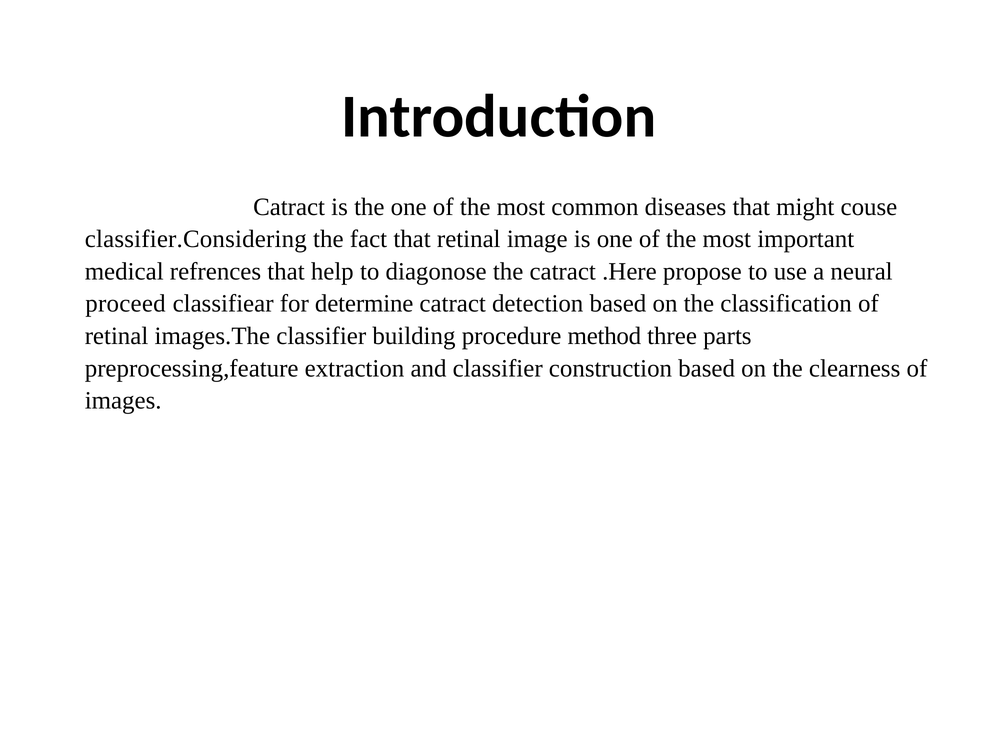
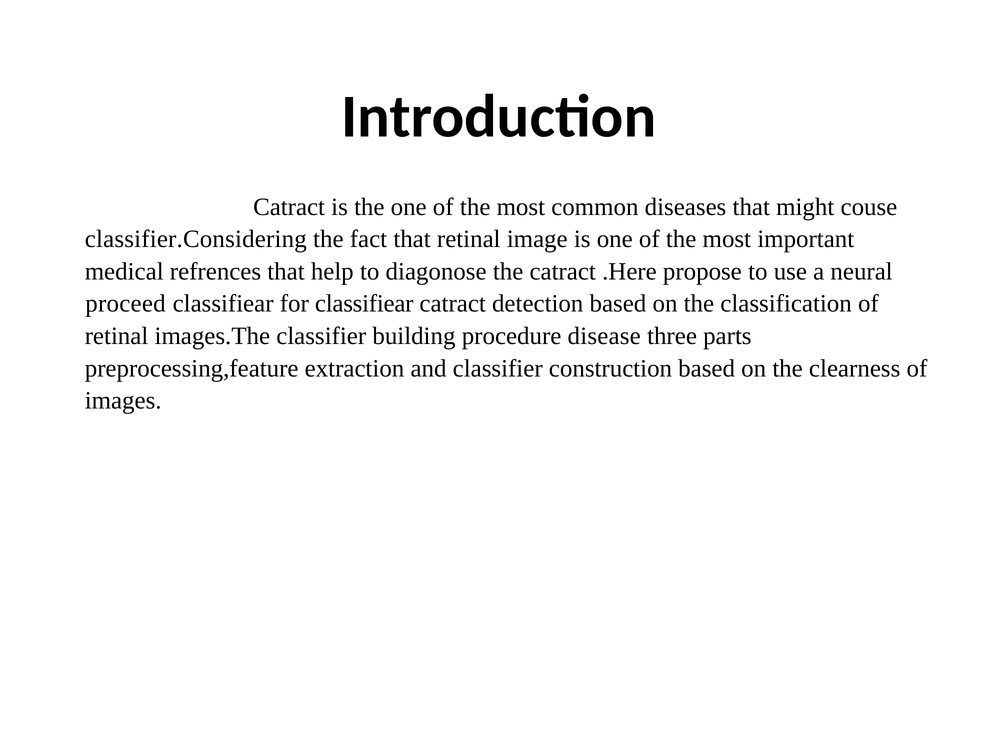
for determine: determine -> classifiear
method: method -> disease
